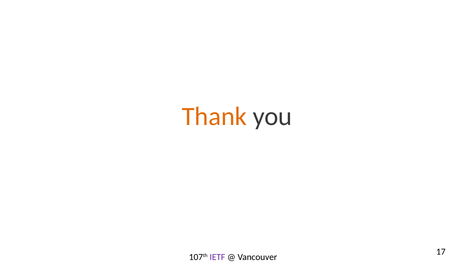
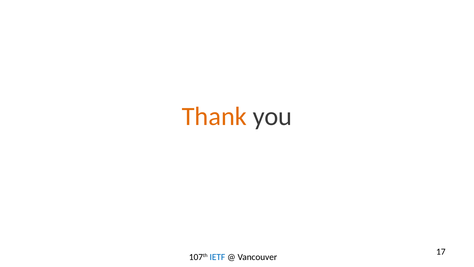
IETF colour: purple -> blue
